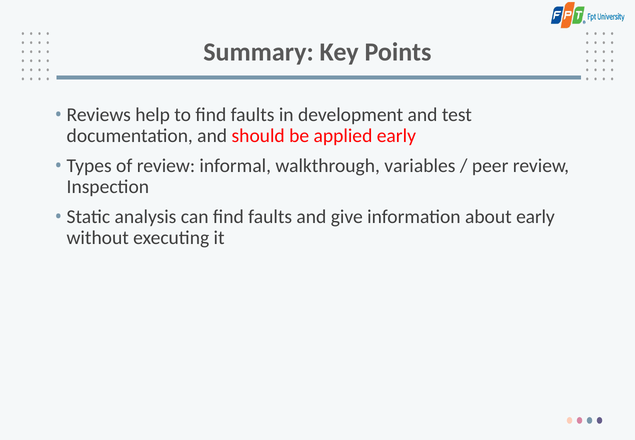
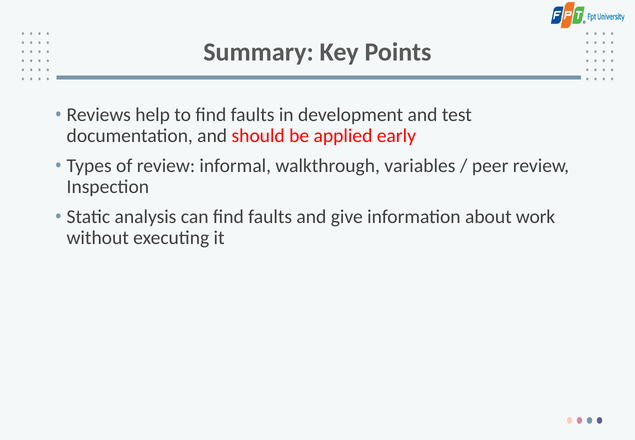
about early: early -> work
